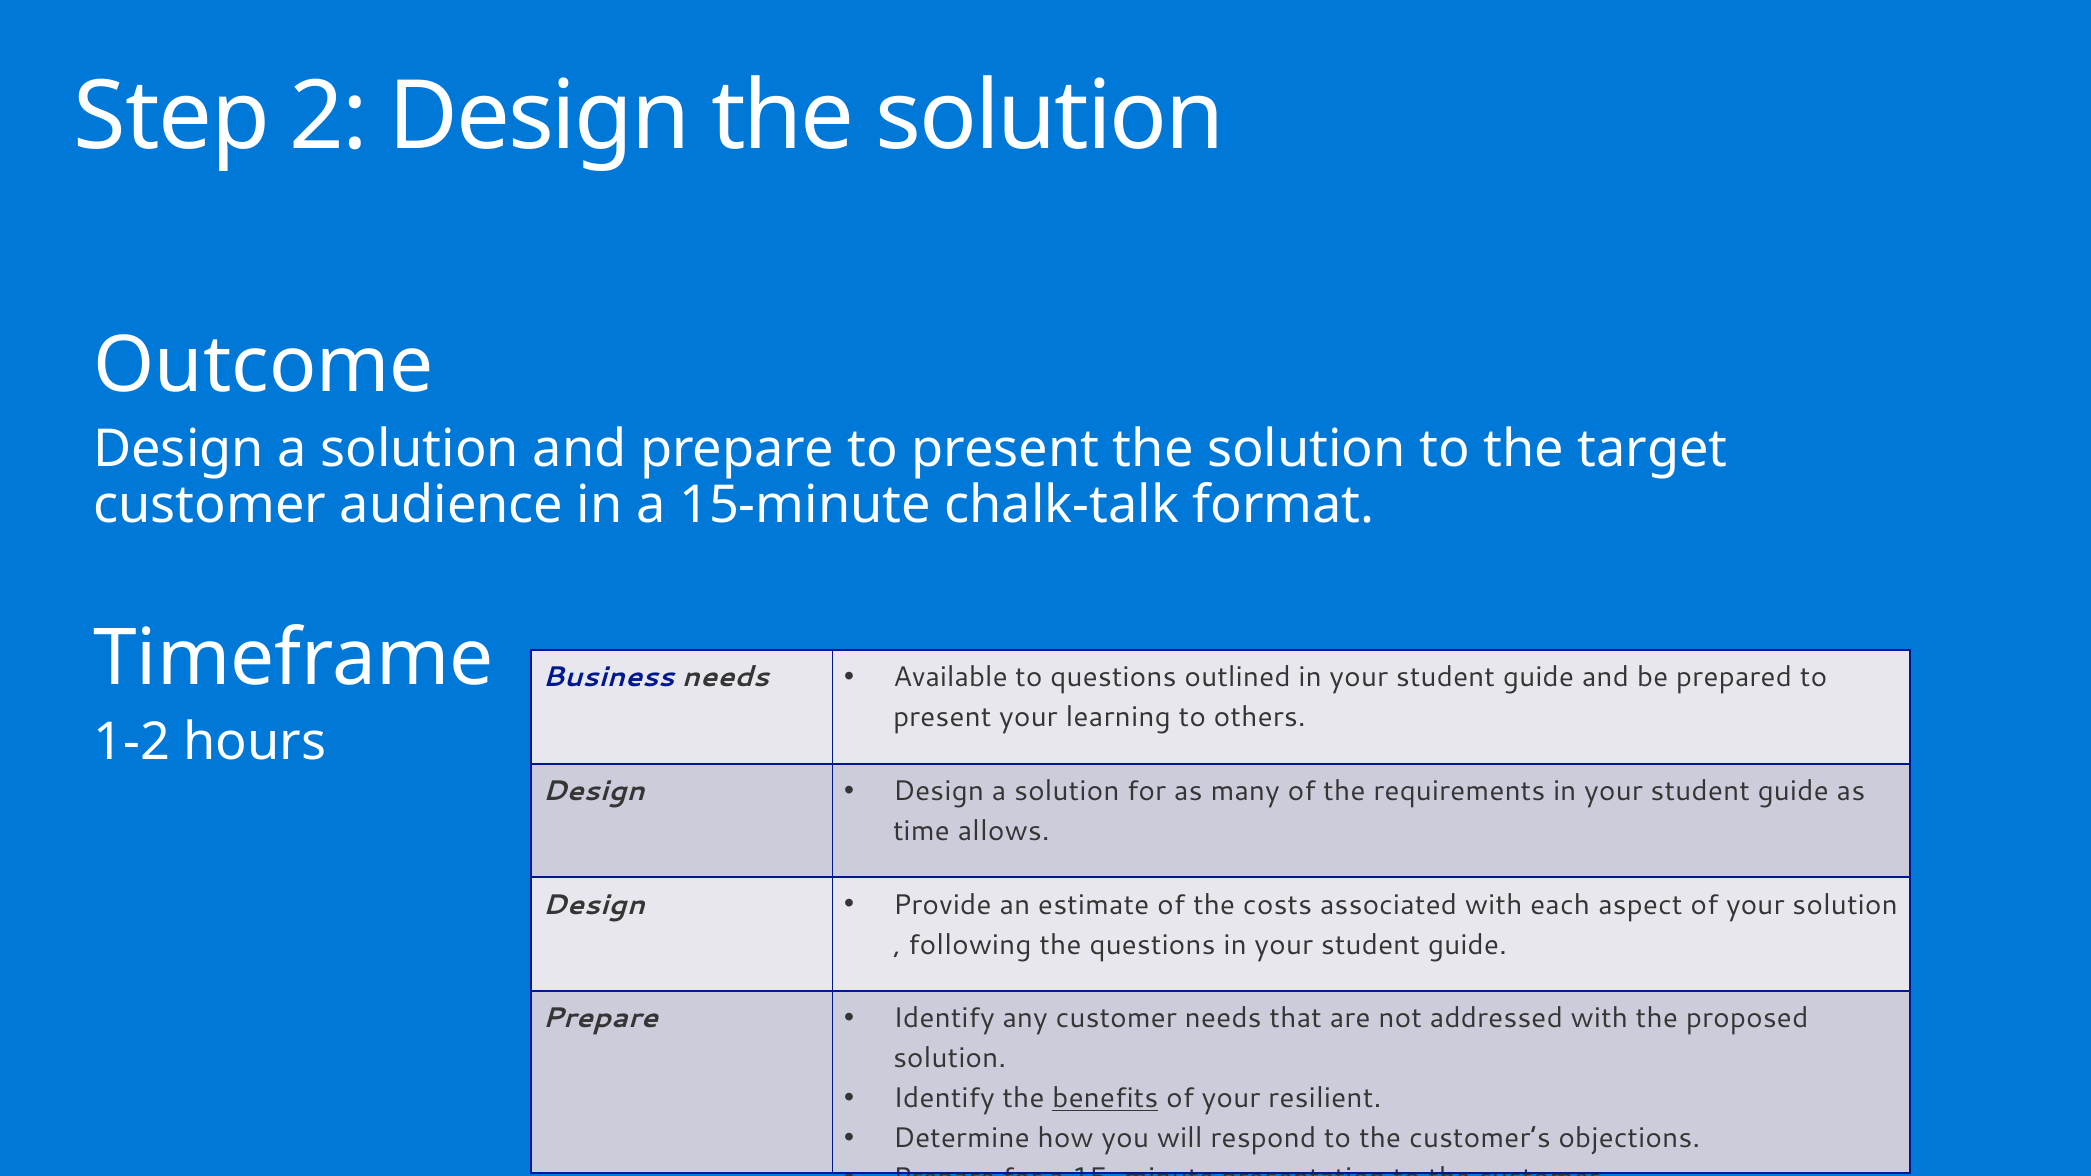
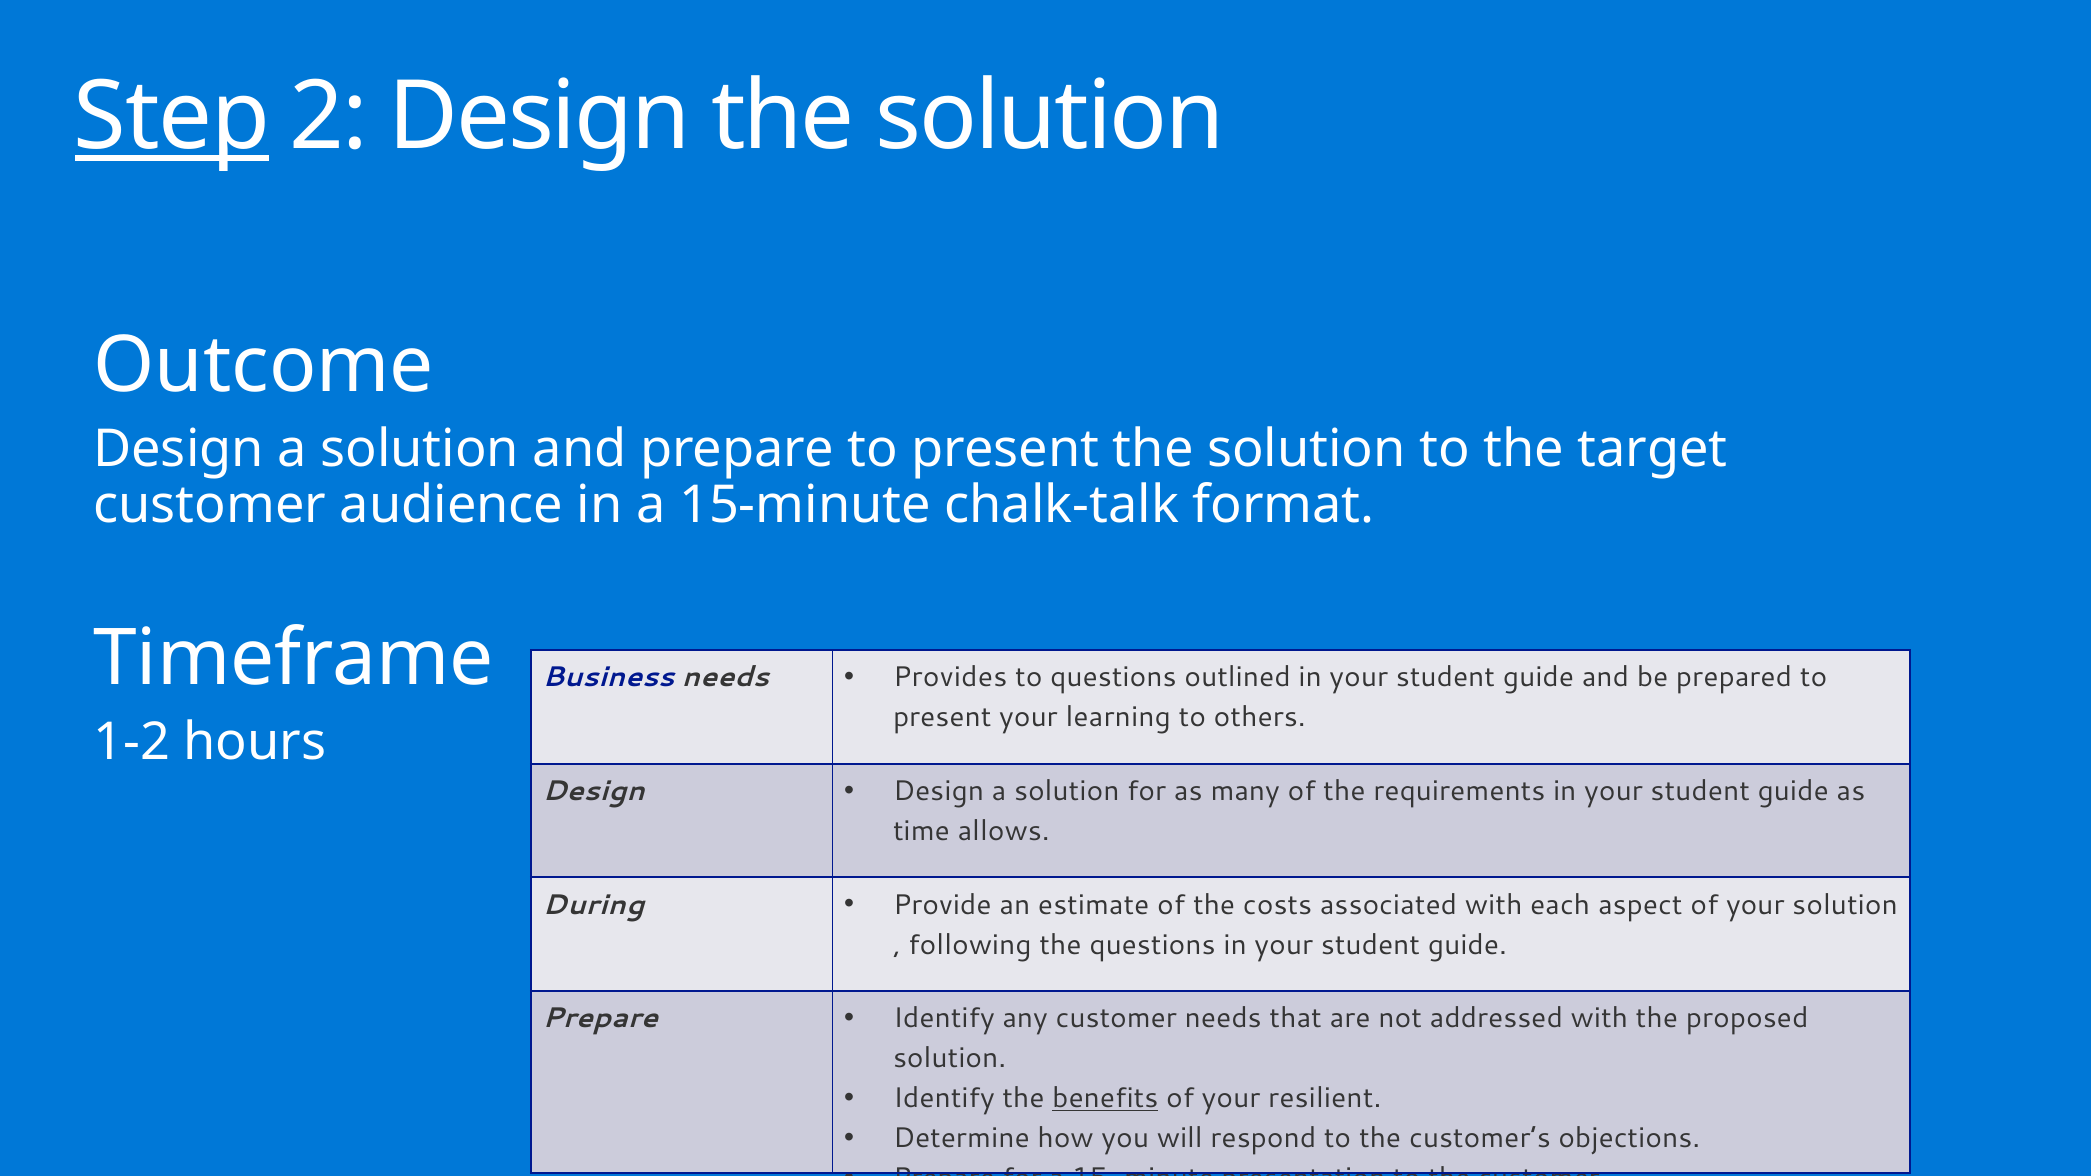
Step underline: none -> present
Available: Available -> Provides
Design at (594, 905): Design -> During
